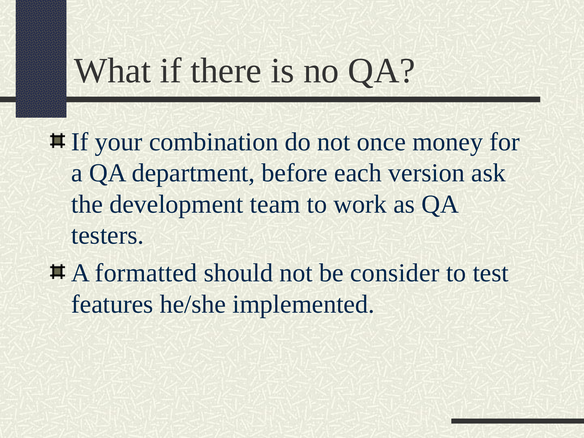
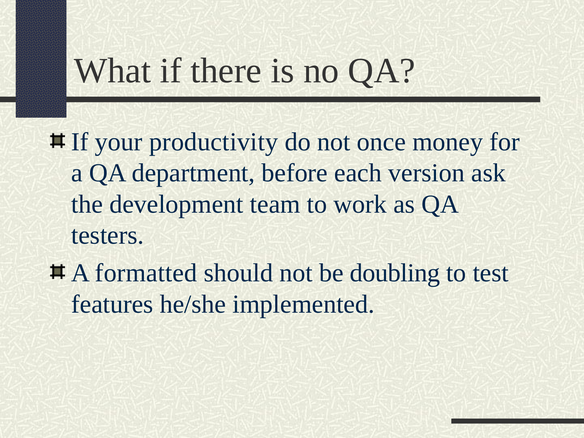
combination: combination -> productivity
consider: consider -> doubling
